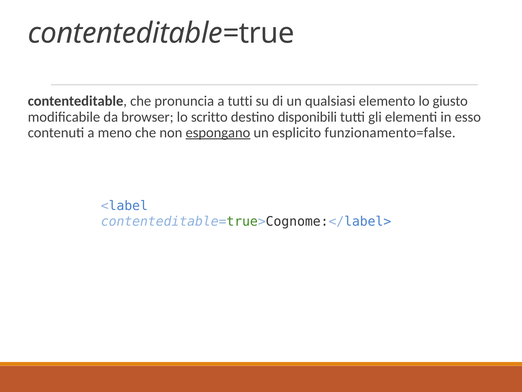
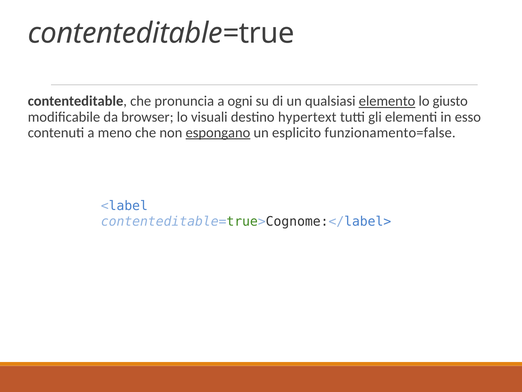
a tutti: tutti -> ogni
elemento underline: none -> present
scritto: scritto -> visuali
disponibili: disponibili -> hypertext
